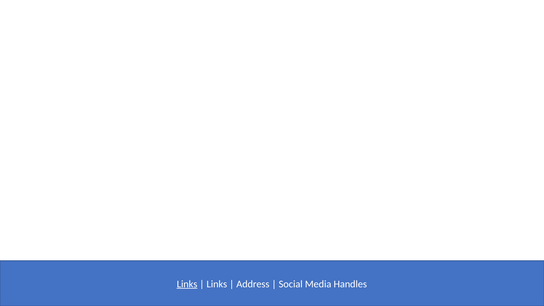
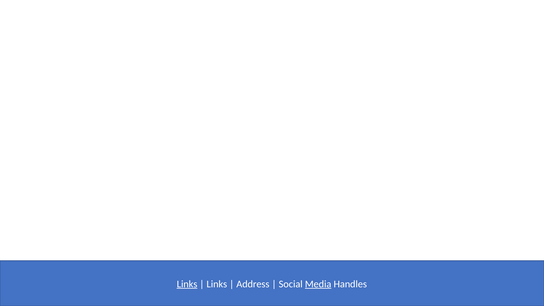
Media underline: none -> present
